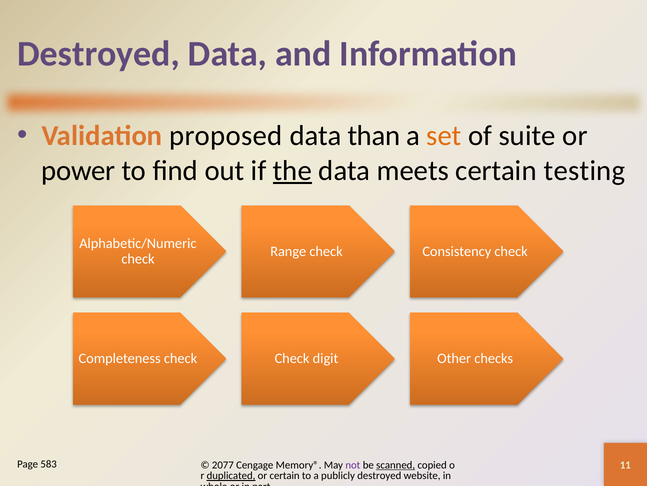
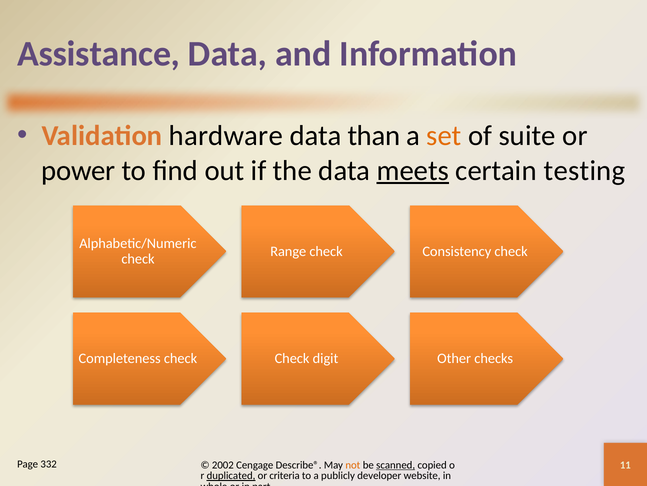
Destroyed at (99, 54): Destroyed -> Assistance
proposed: proposed -> hardware
the underline: present -> none
meets underline: none -> present
583: 583 -> 332
2077: 2077 -> 2002
Memory®: Memory® -> Describe®
not colour: purple -> orange
or certain: certain -> criteria
publicly destroyed: destroyed -> developer
